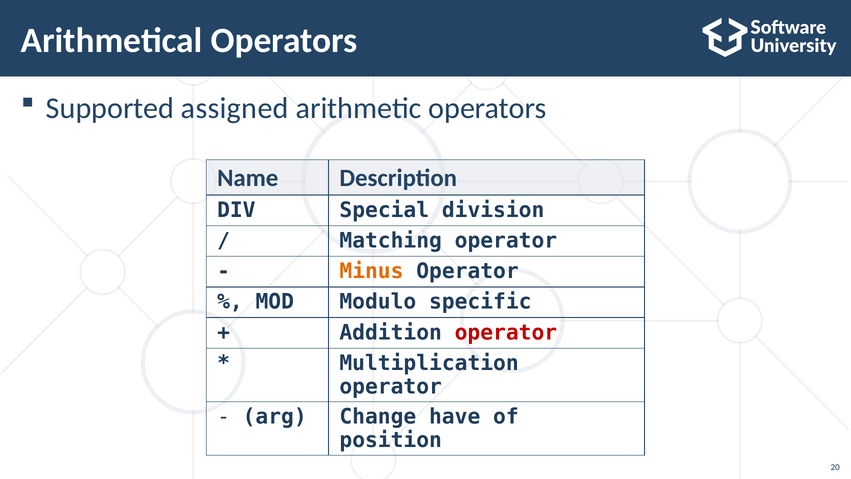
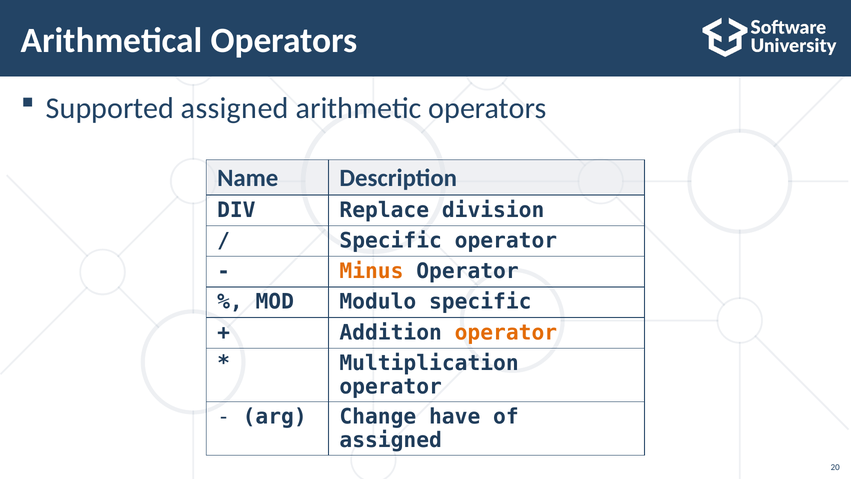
Special: Special -> Replace
Matching at (391, 241): Matching -> Specific
operator at (506, 332) colour: red -> orange
position at (391, 440): position -> assigned
